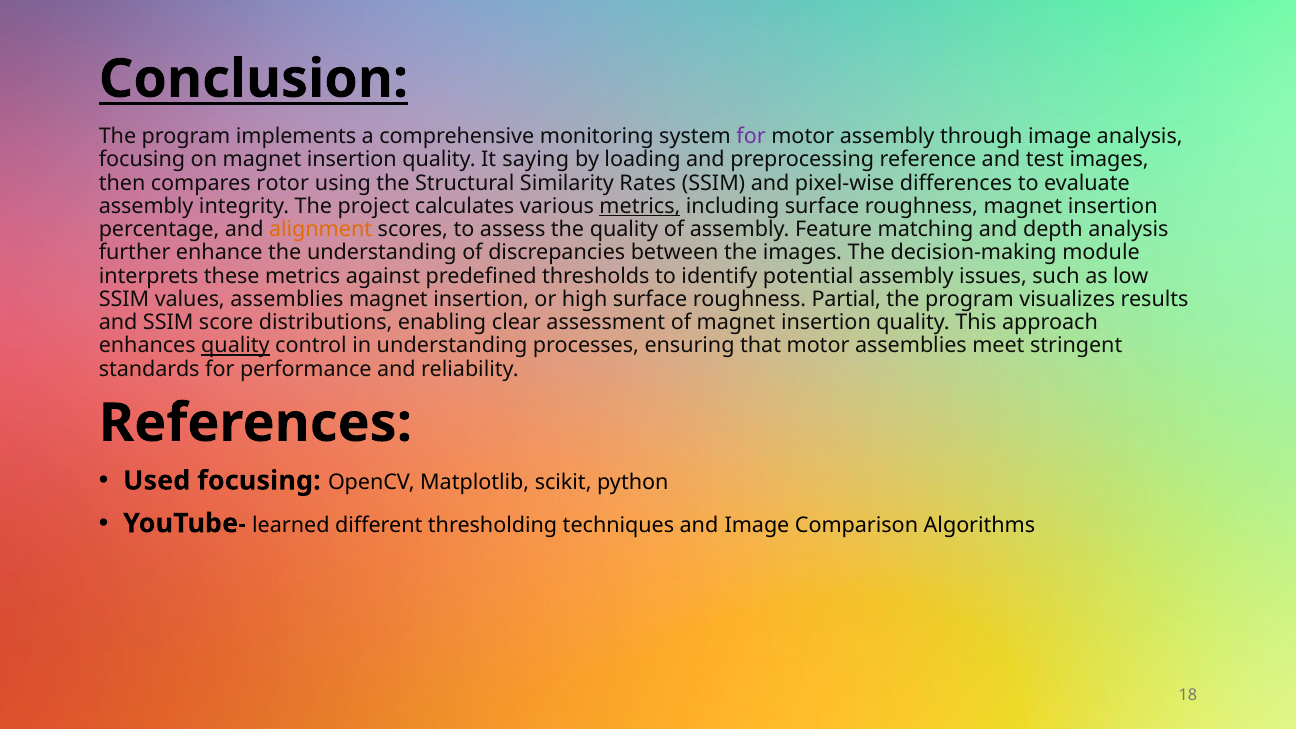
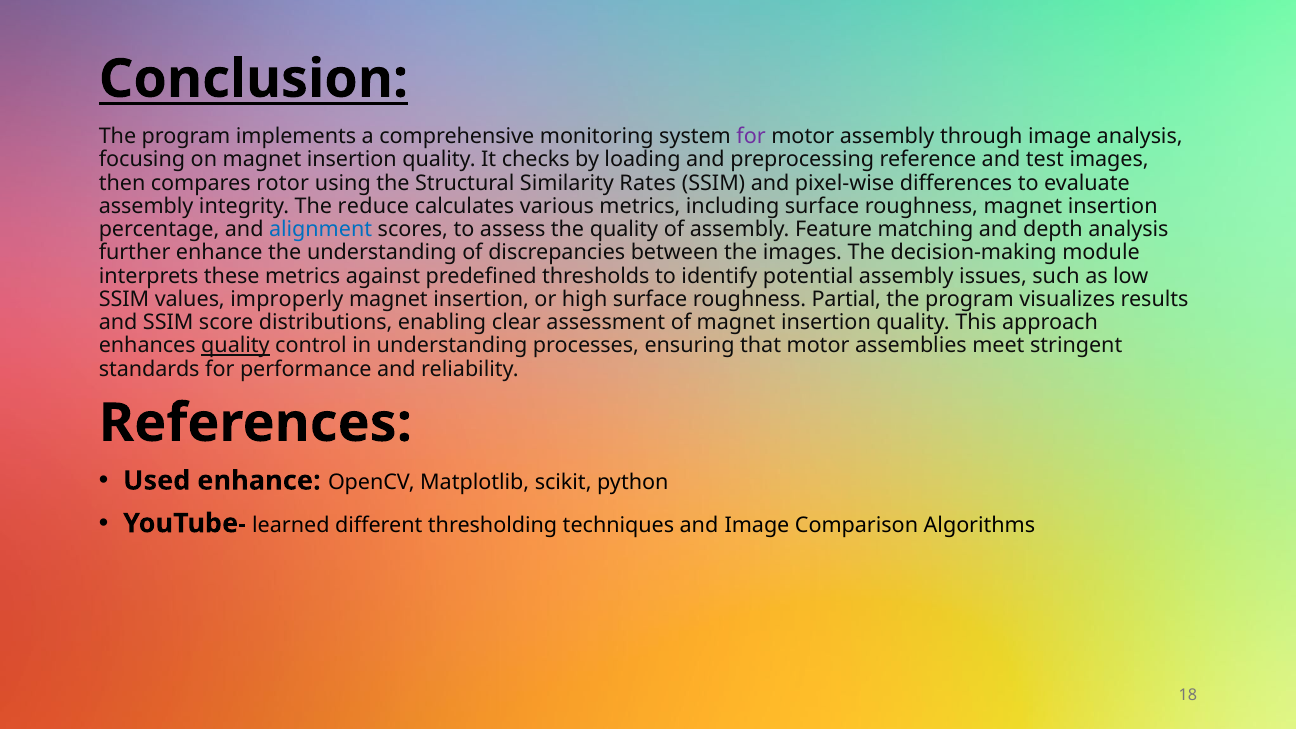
saying: saying -> checks
project: project -> reduce
metrics at (640, 206) underline: present -> none
alignment colour: orange -> blue
values assemblies: assemblies -> improperly
Used focusing: focusing -> enhance
